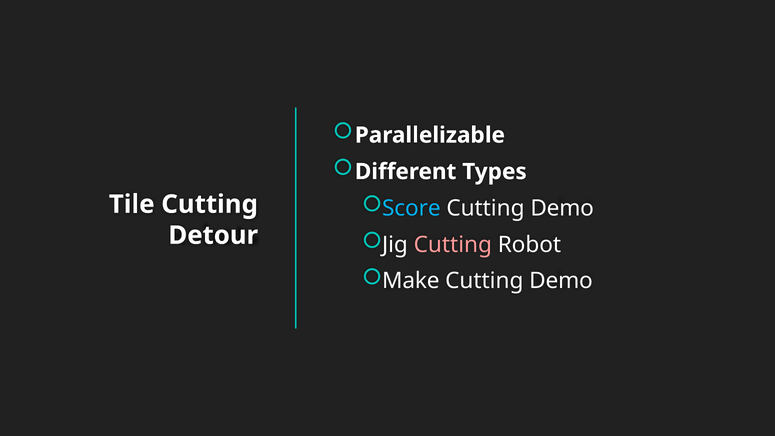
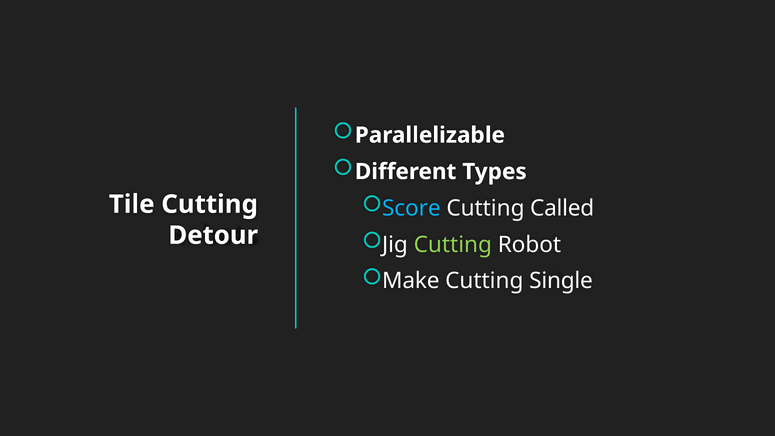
Demo at (562, 208): Demo -> Called
Cutting at (453, 245) colour: pink -> light green
Demo at (561, 281): Demo -> Single
